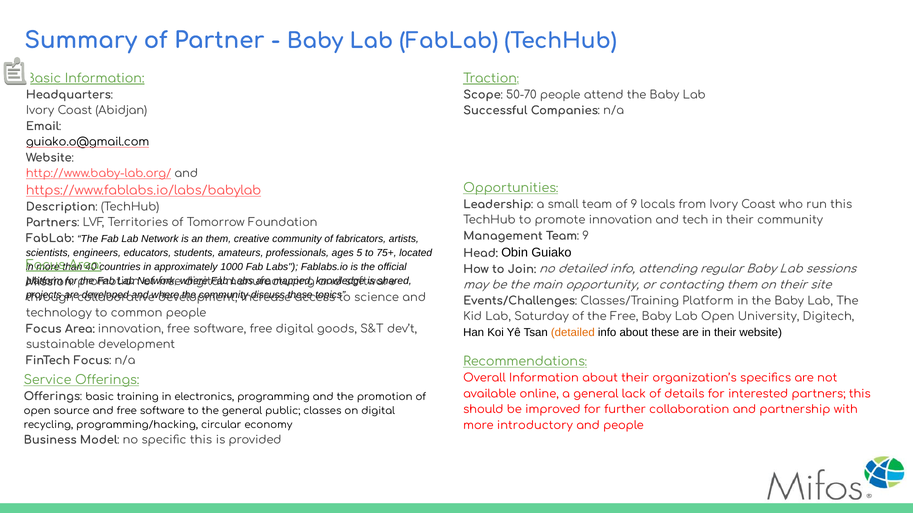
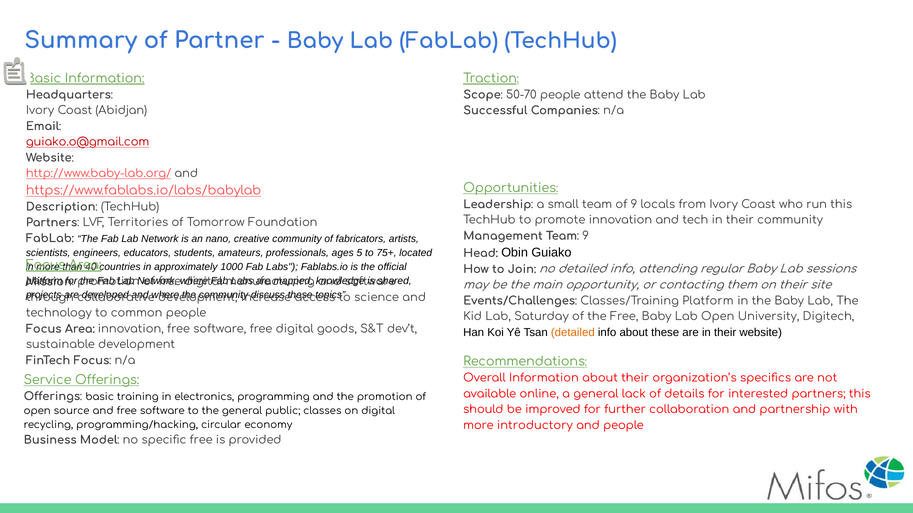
guiako.o@gmail.com colour: black -> red
an them: them -> nano
specific this: this -> free
